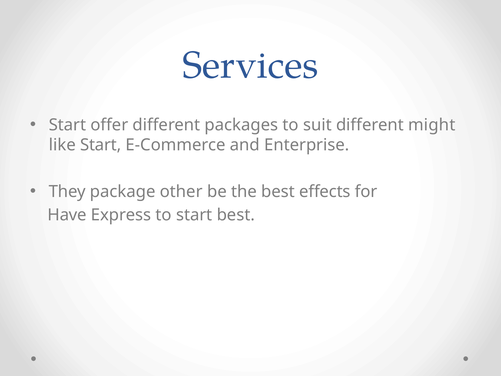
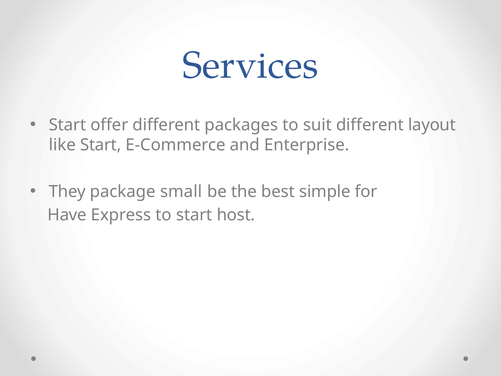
might: might -> layout
other: other -> small
effects: effects -> simple
start best: best -> host
